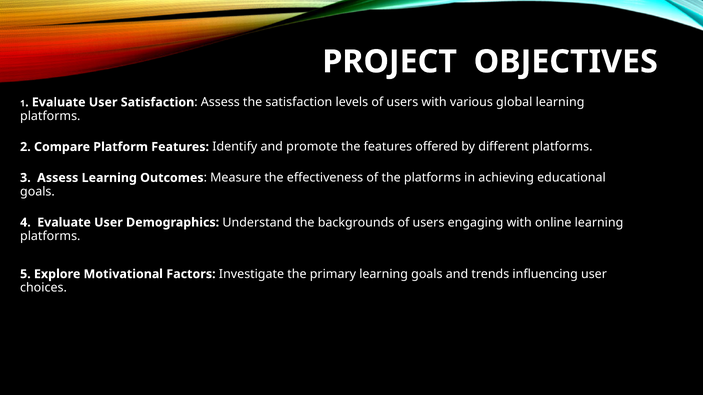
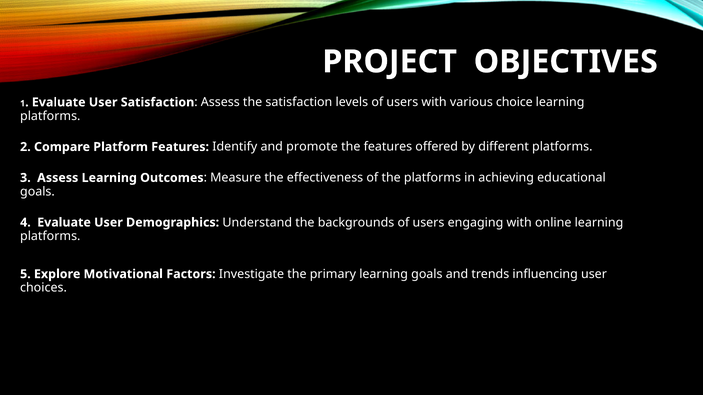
global: global -> choice
